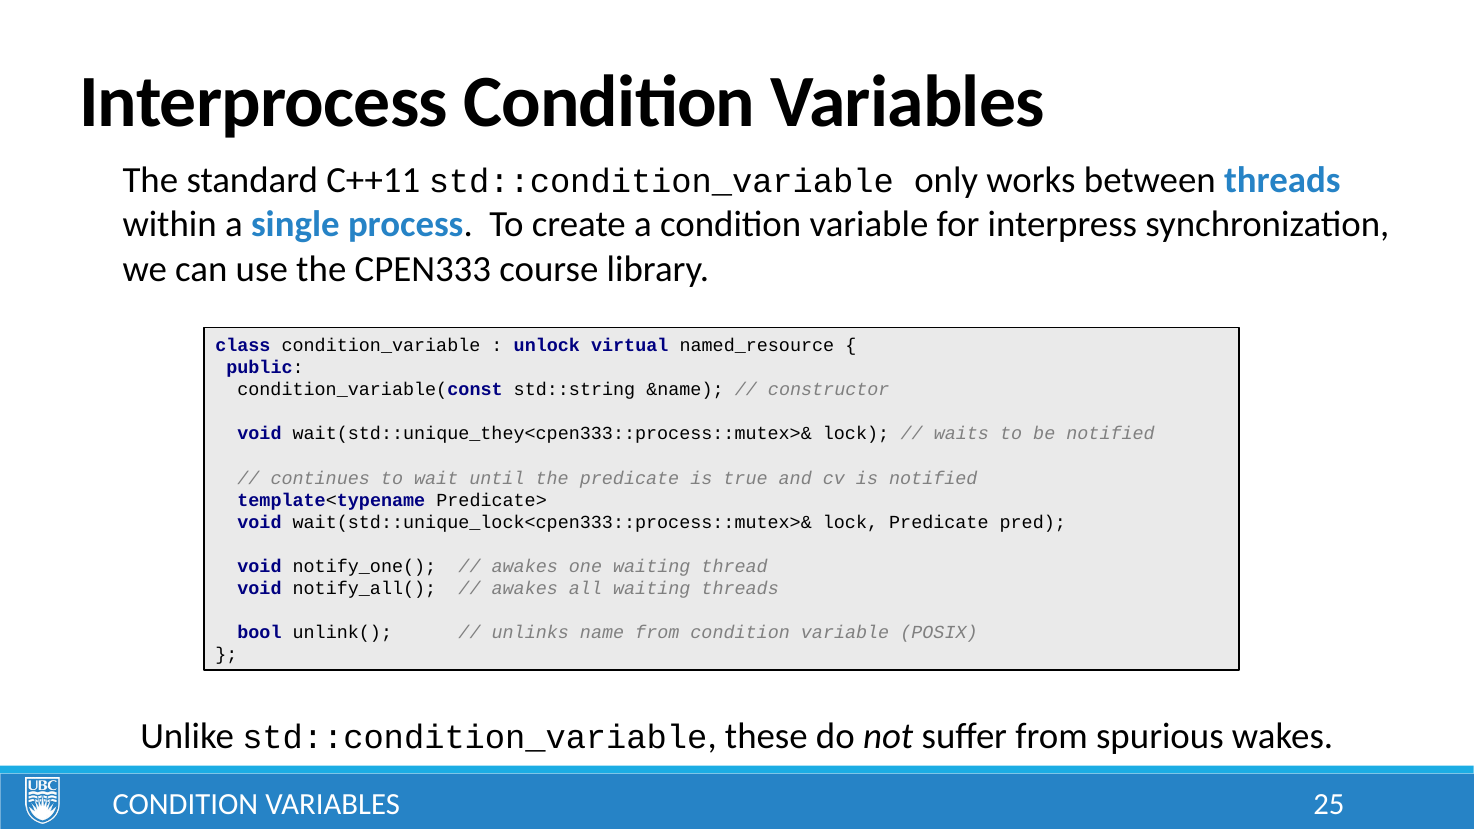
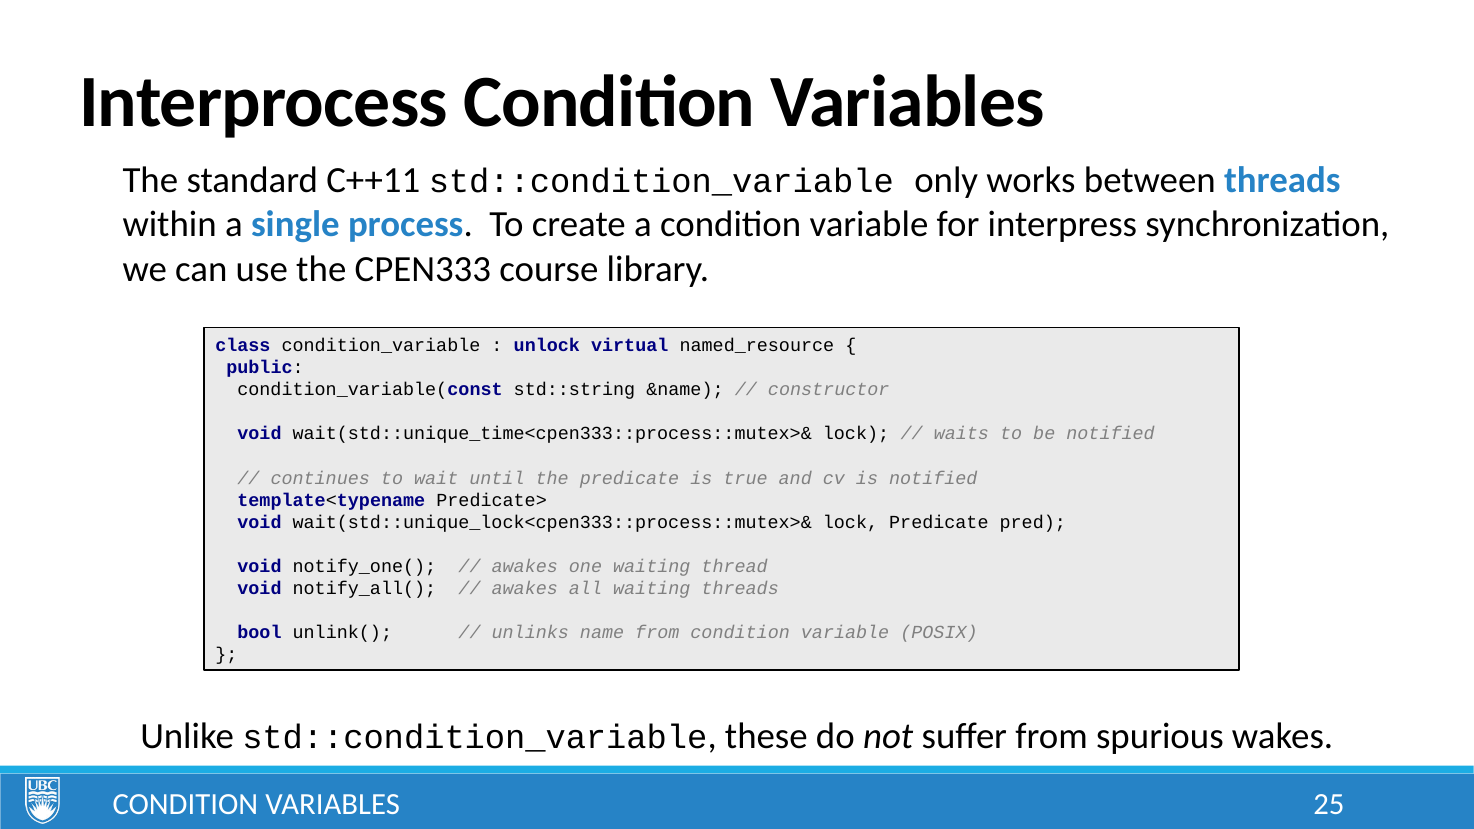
wait(std::unique_they<cpen333::process::mutex>&: wait(std::unique_they<cpen333::process::mutex>& -> wait(std::unique_time<cpen333::process::mutex>&
